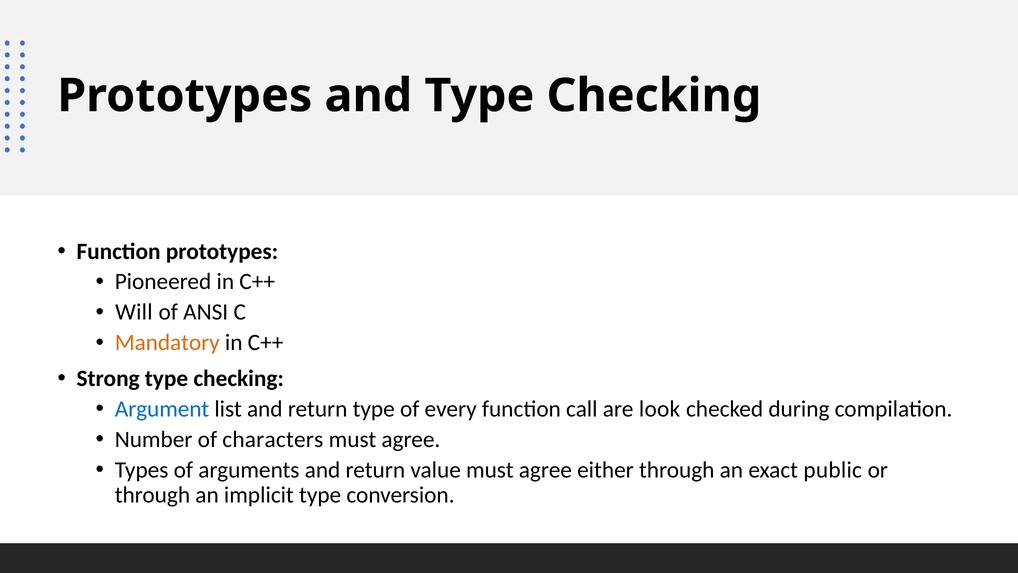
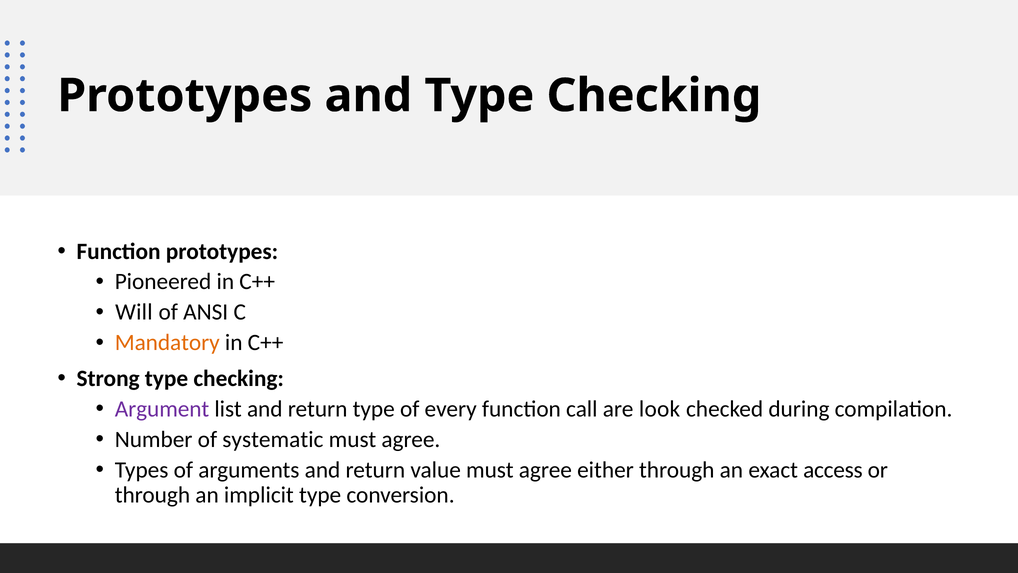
Argument colour: blue -> purple
characters: characters -> systematic
public: public -> access
